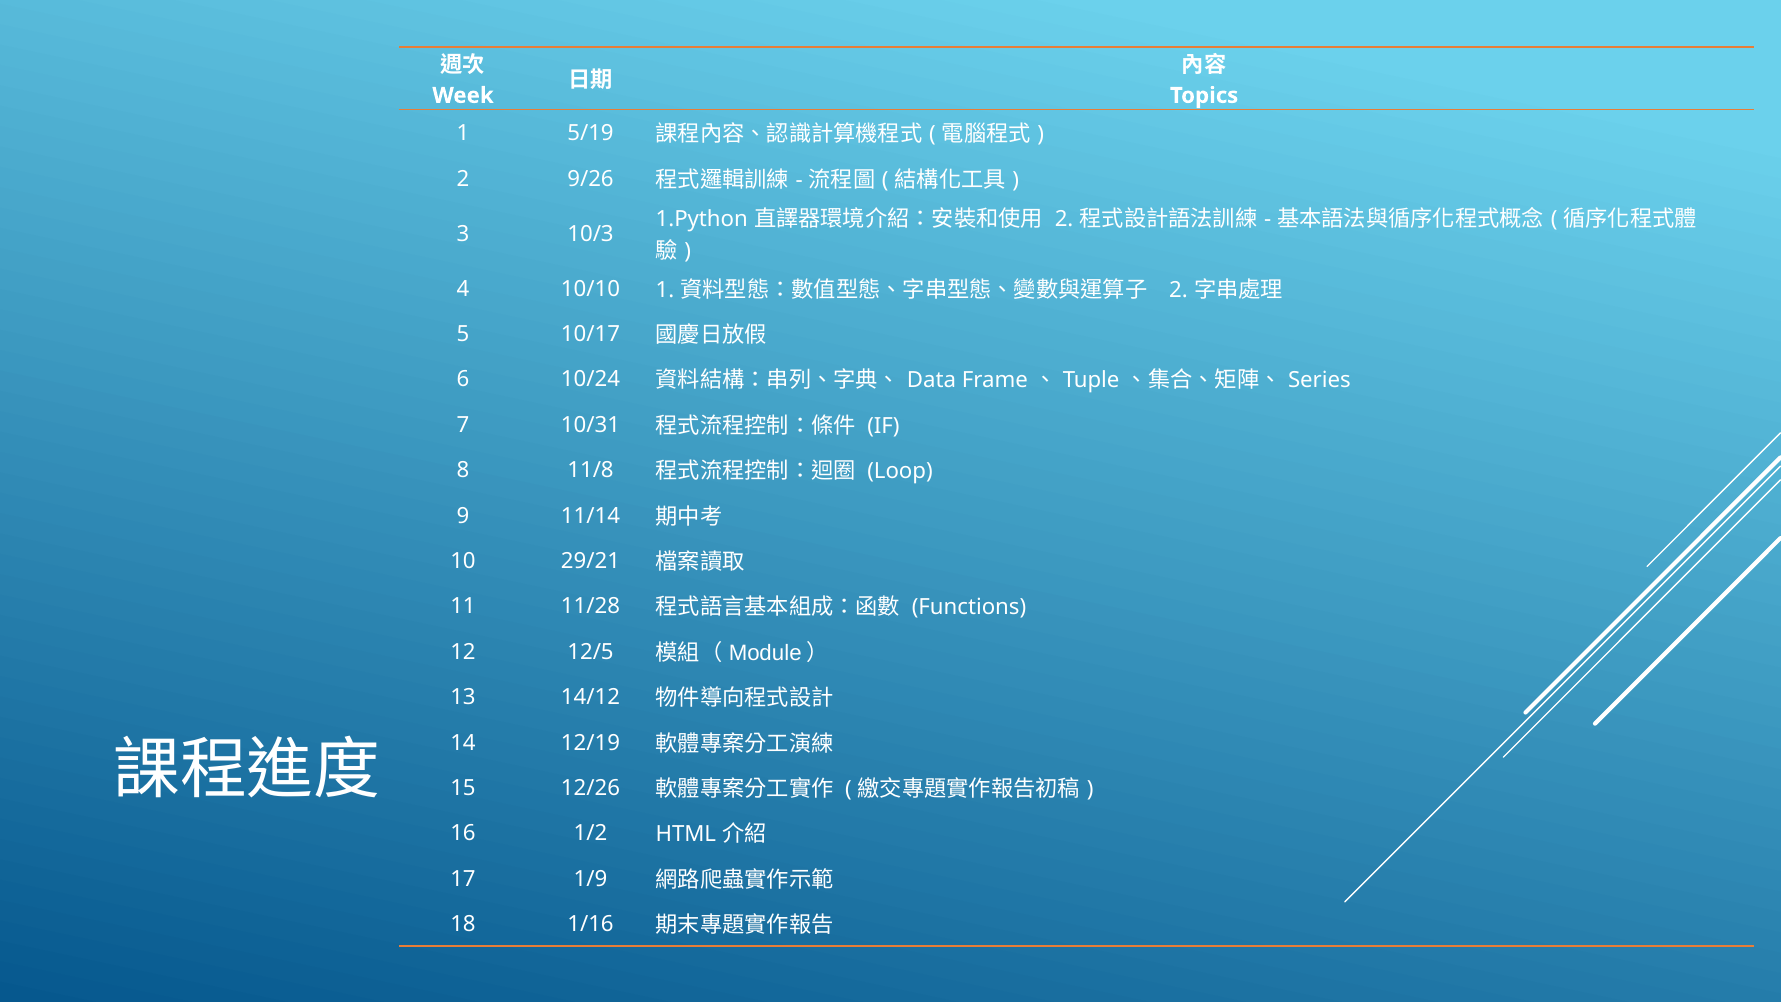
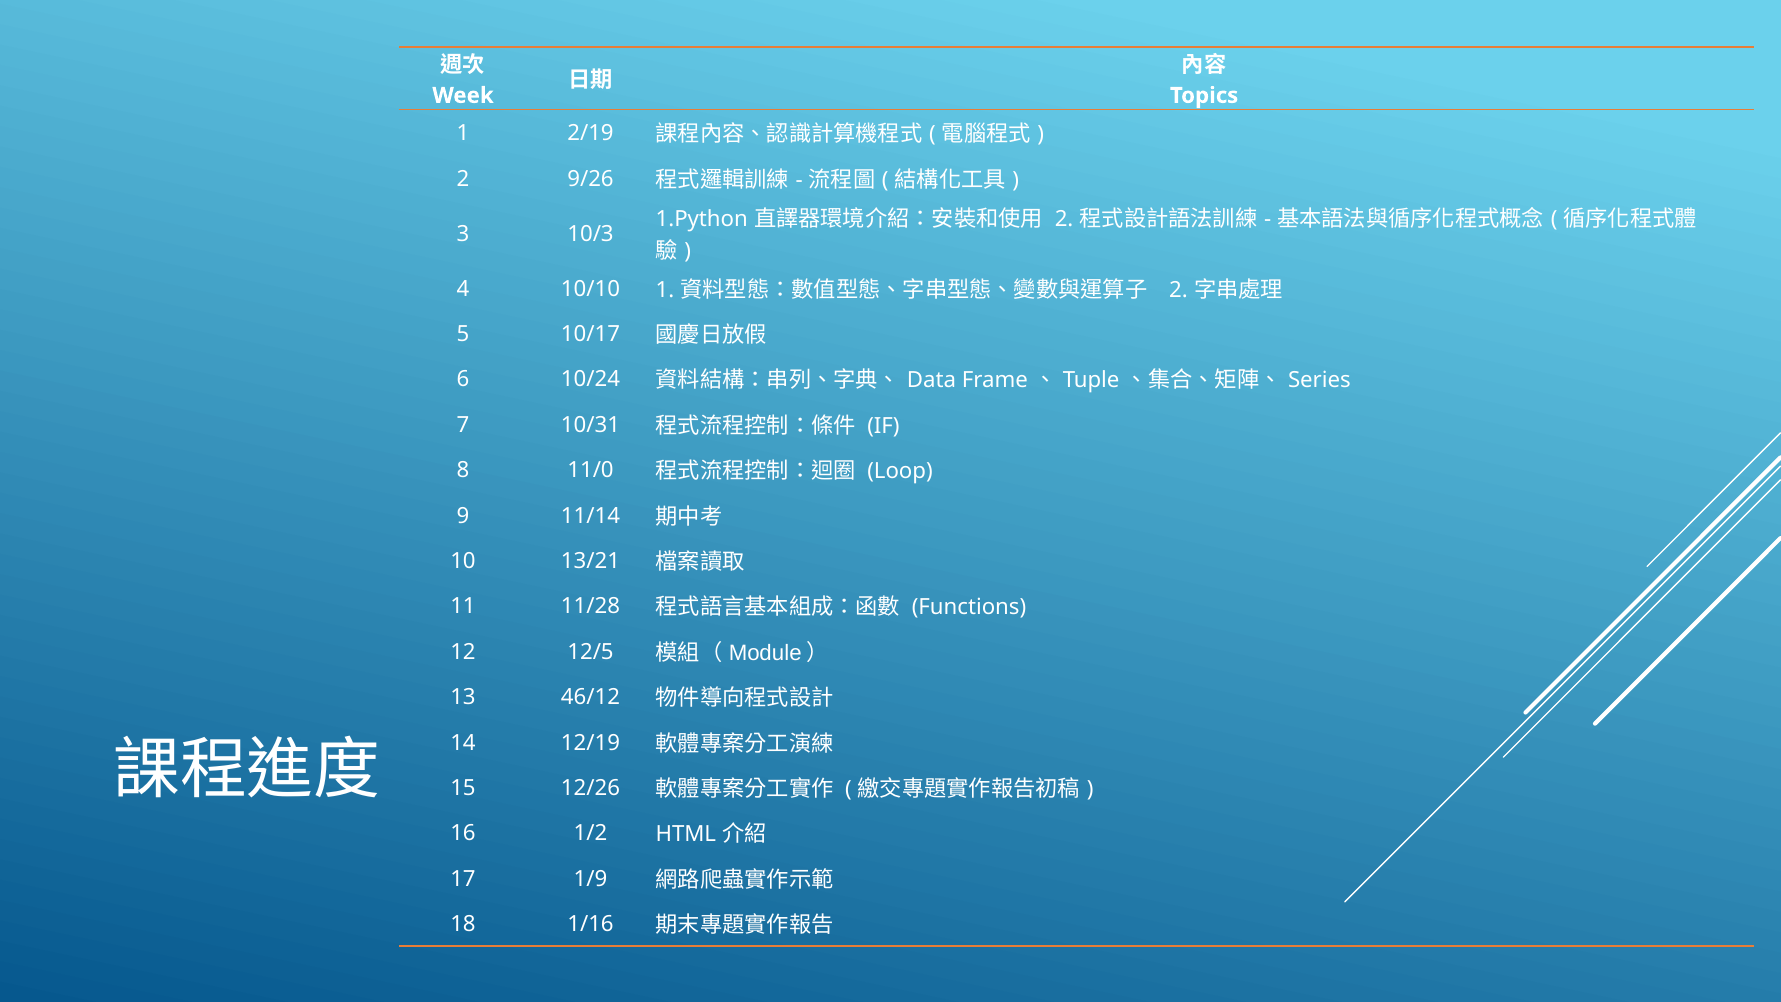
5/19: 5/19 -> 2/19
11/8: 11/8 -> 11/0
29/21: 29/21 -> 13/21
14/12: 14/12 -> 46/12
